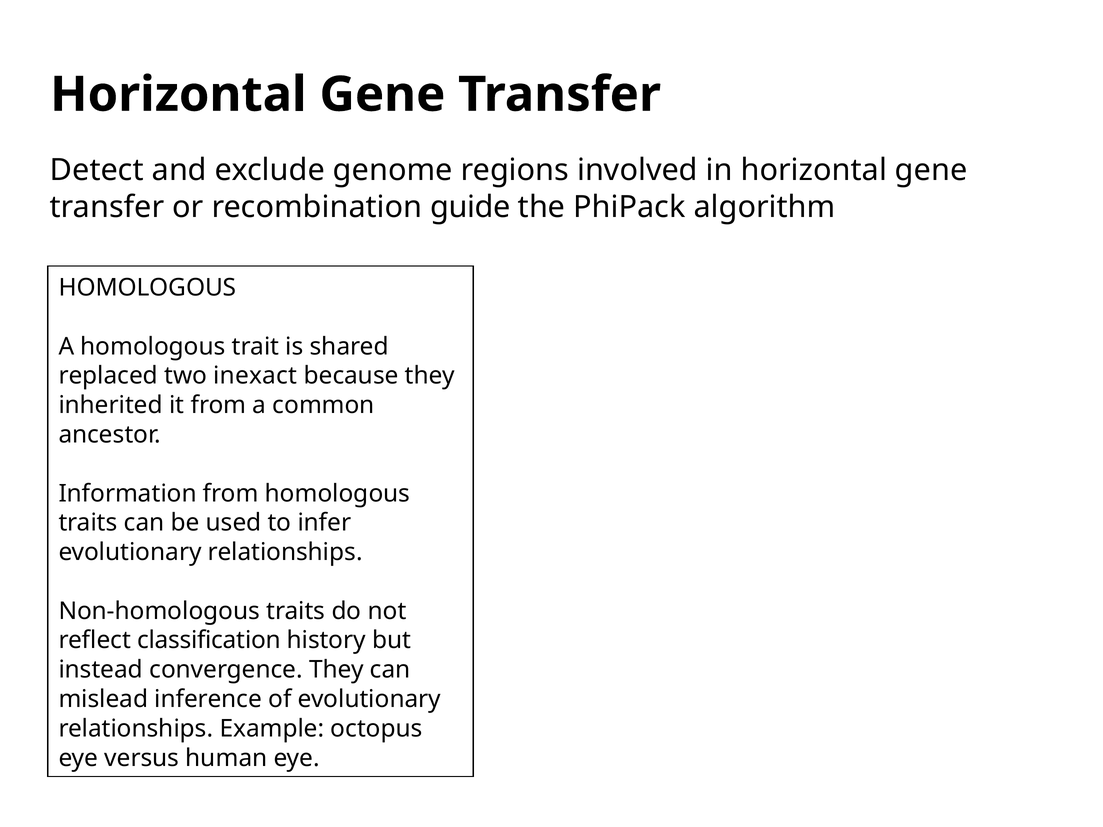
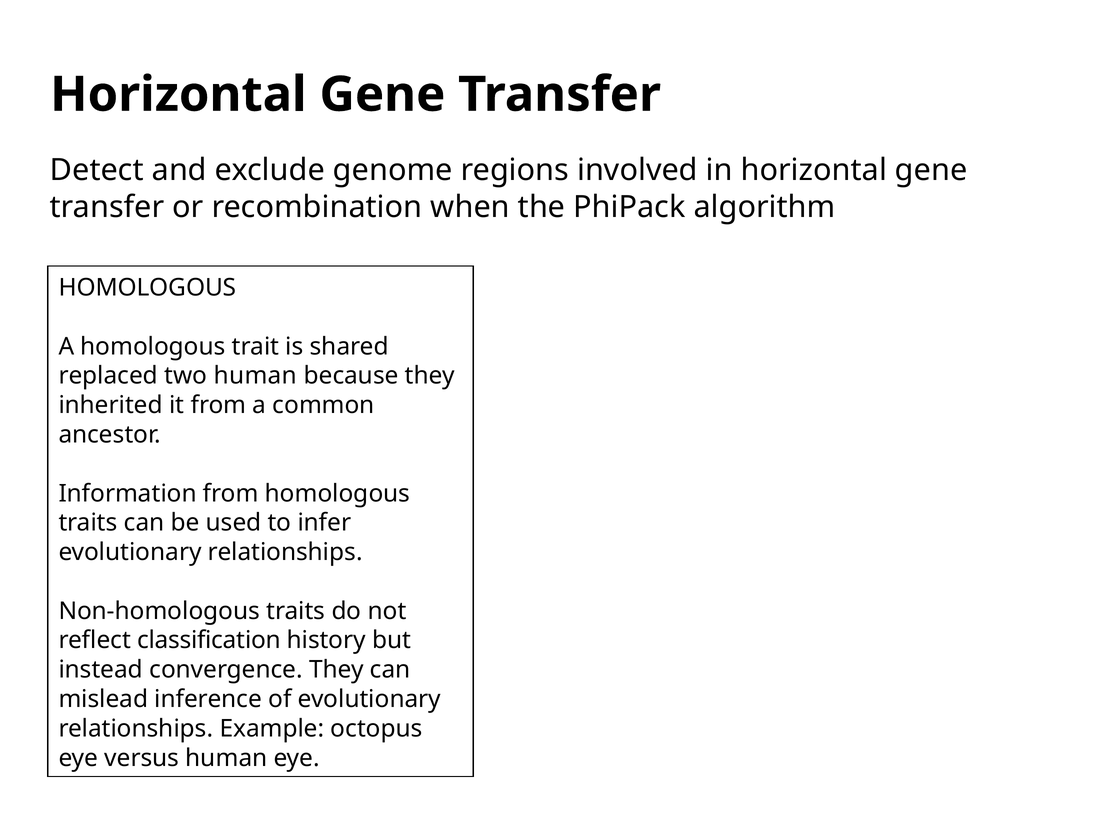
guide: guide -> when
two inexact: inexact -> human
